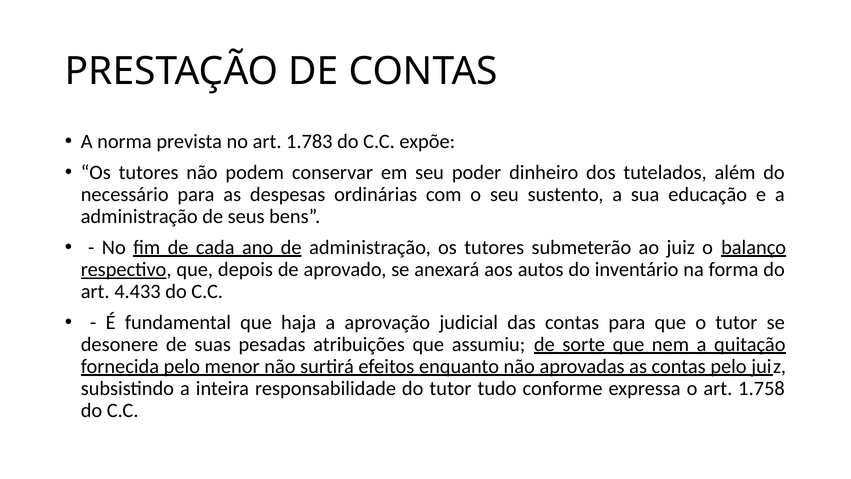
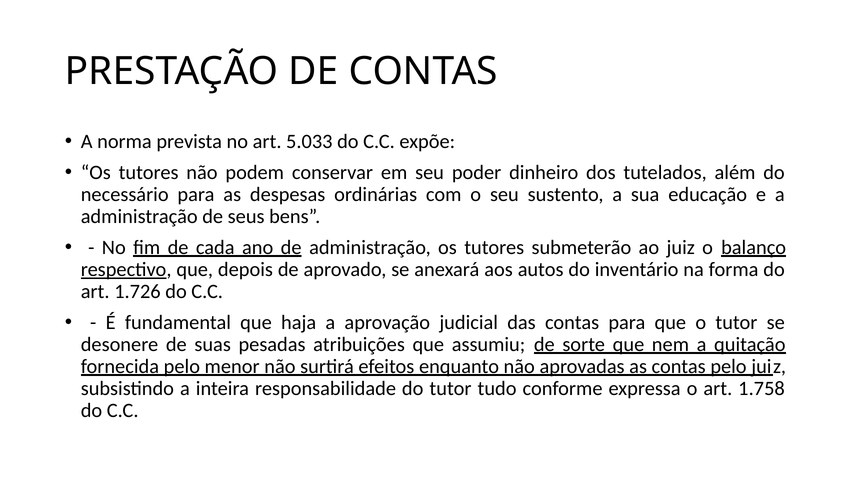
1.783: 1.783 -> 5.033
4.433: 4.433 -> 1.726
